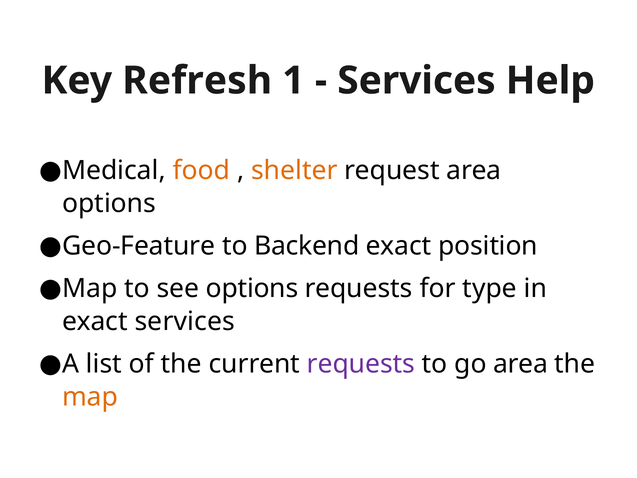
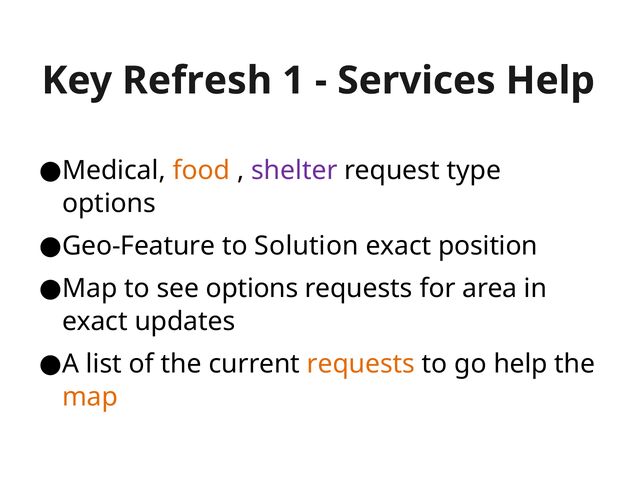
shelter colour: orange -> purple
request area: area -> type
Backend: Backend -> Solution
type: type -> area
exact services: services -> updates
requests at (361, 364) colour: purple -> orange
go area: area -> help
